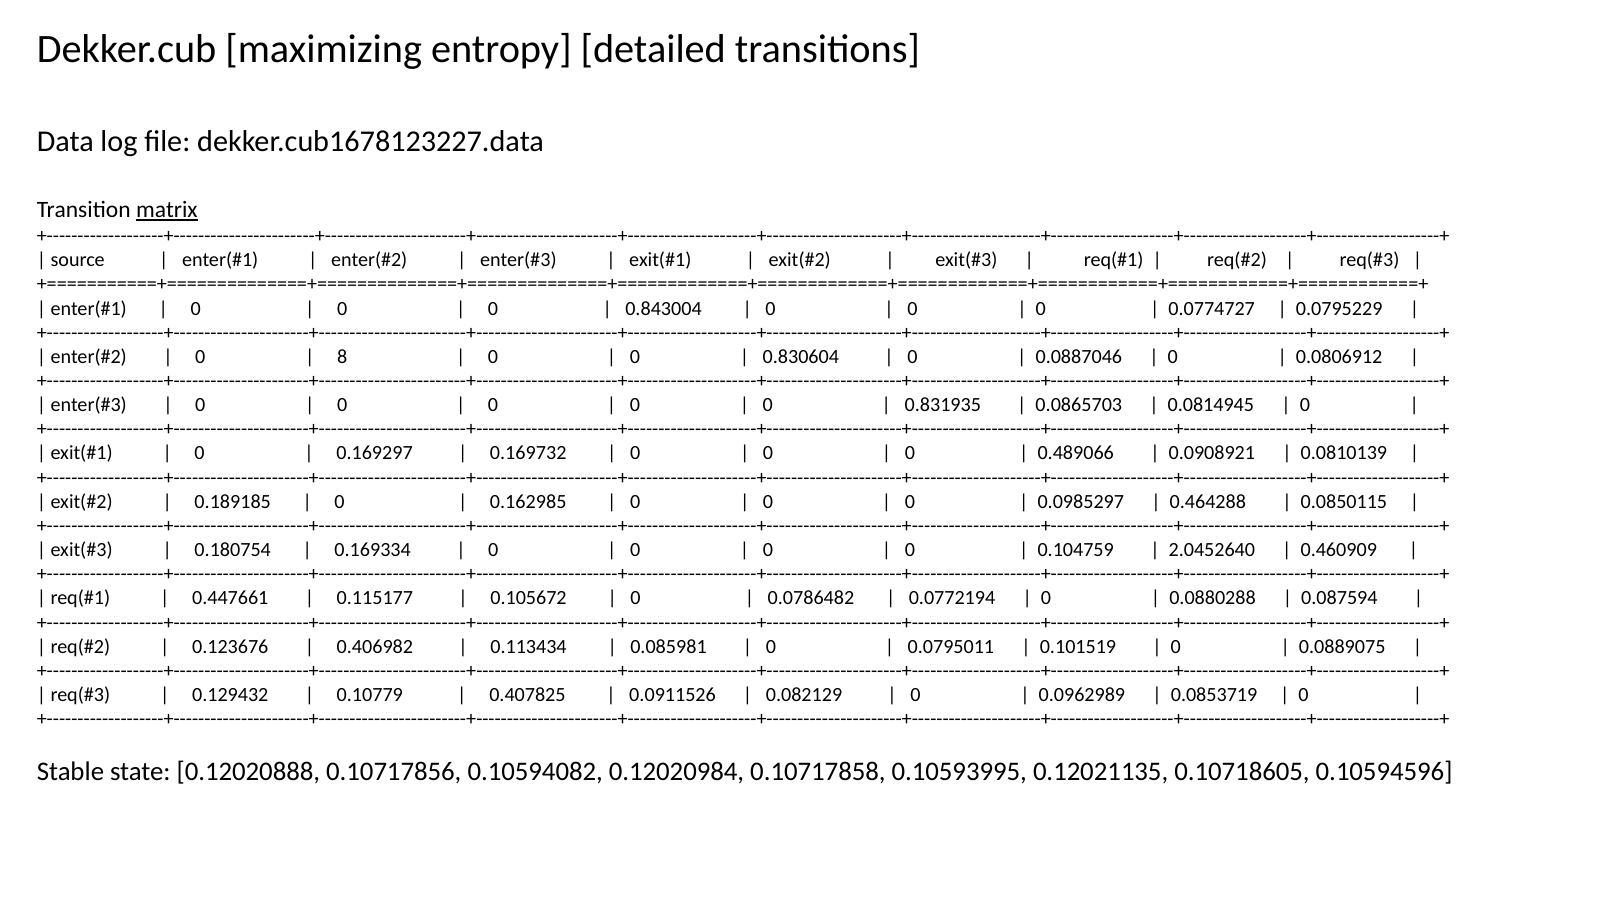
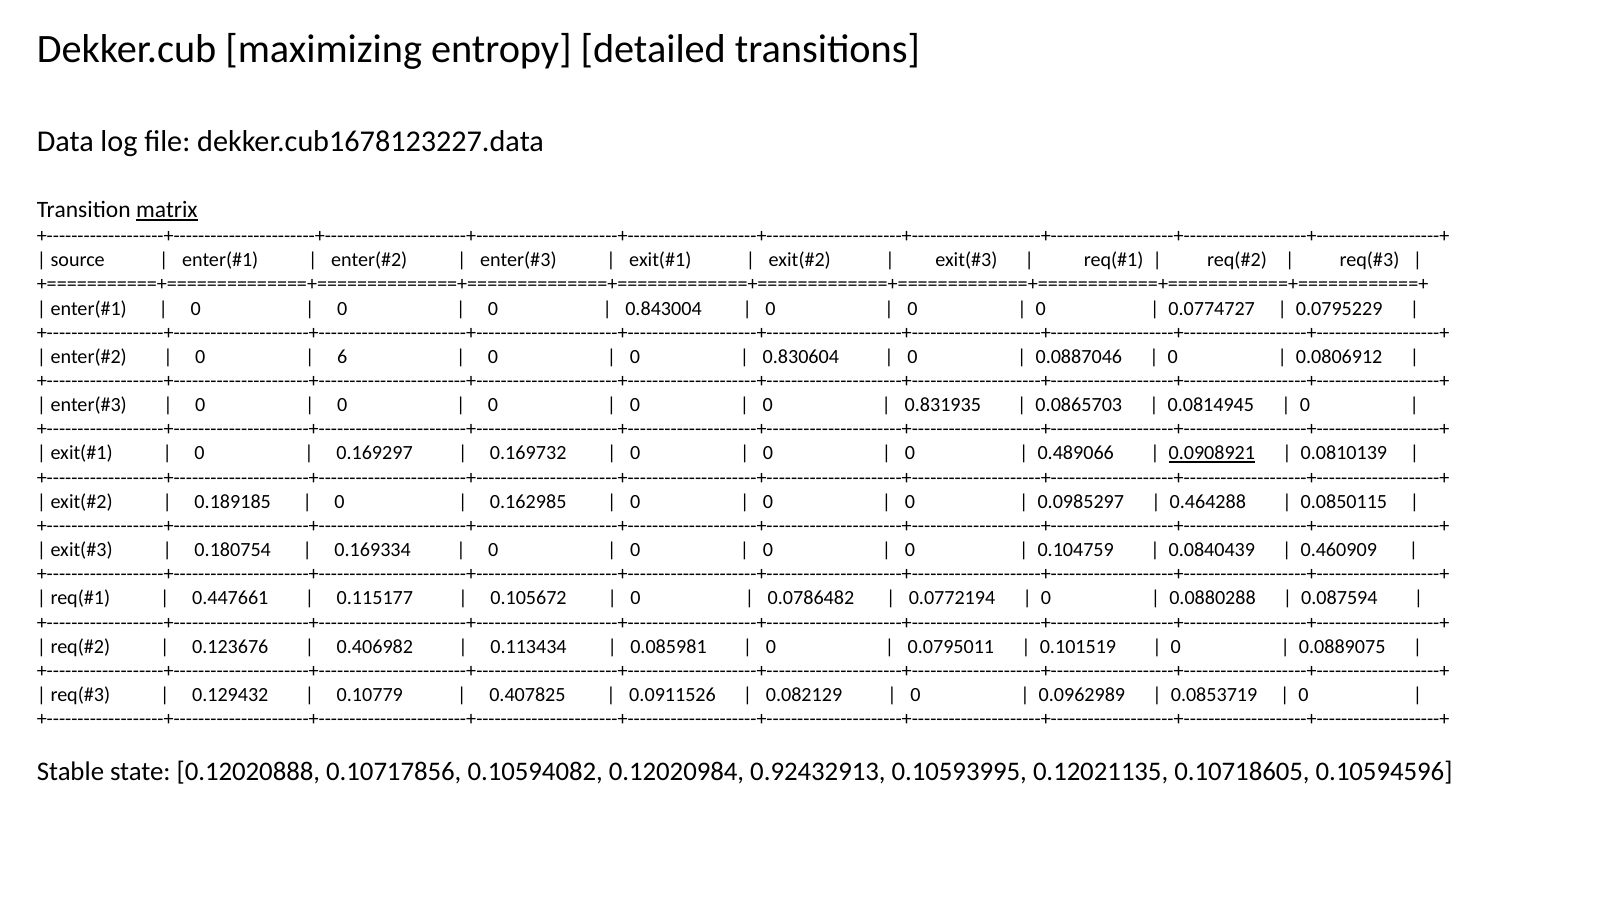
8: 8 -> 6
0.0908921 underline: none -> present
2.0452640: 2.0452640 -> 0.0840439
0.10717858: 0.10717858 -> 0.92432913
